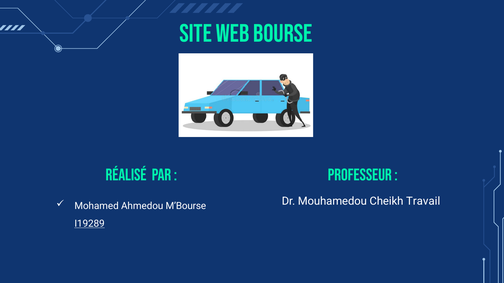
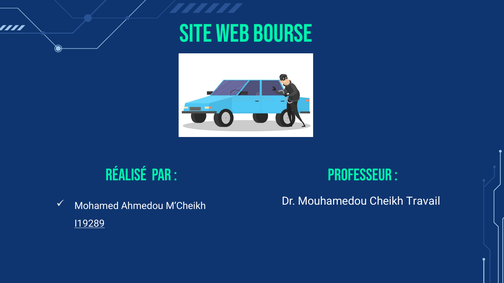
M’Bourse: M’Bourse -> M’Cheikh
